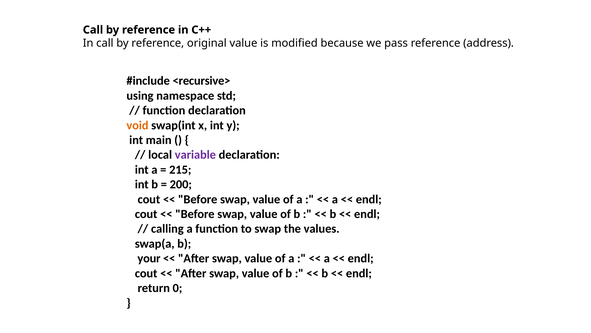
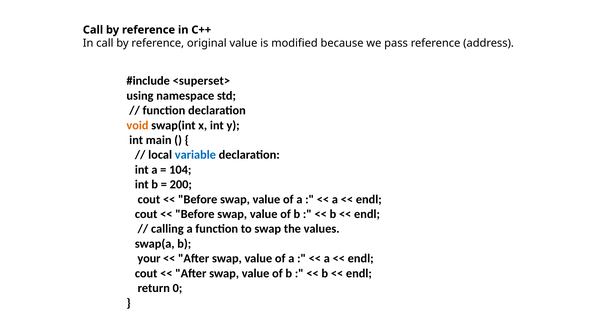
<recursive>: <recursive> -> <superset>
variable colour: purple -> blue
215: 215 -> 104
